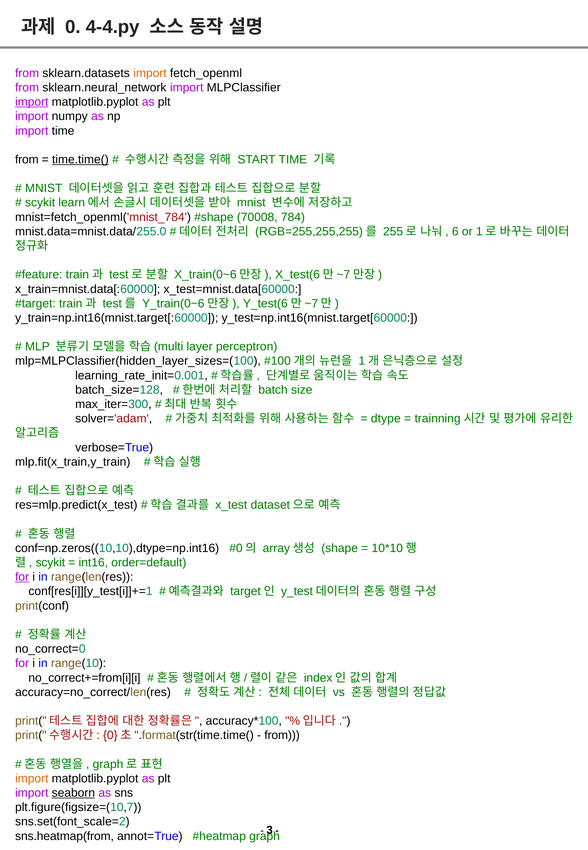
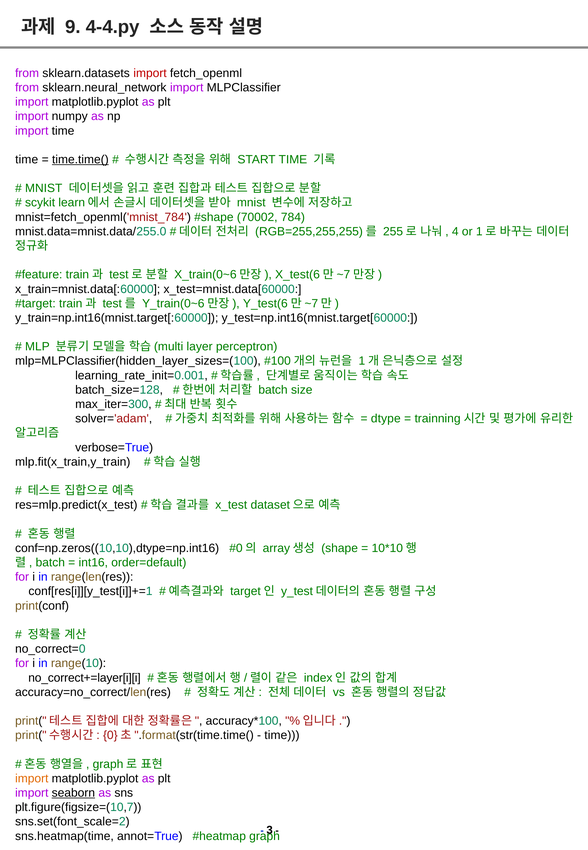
0: 0 -> 9
import at (150, 73) colour: orange -> red
import at (32, 102) underline: present -> none
from at (27, 159): from -> time
70008: 70008 -> 70002
6: 6 -> 4
scykit at (50, 562): scykit -> batch
for at (22, 577) underline: present -> none
no_correct+=from[i][i: no_correct+=from[i][i -> no_correct+=layer[i][i
from at (282, 735): from -> time
sns.heatmap(from: sns.heatmap(from -> sns.heatmap(time
